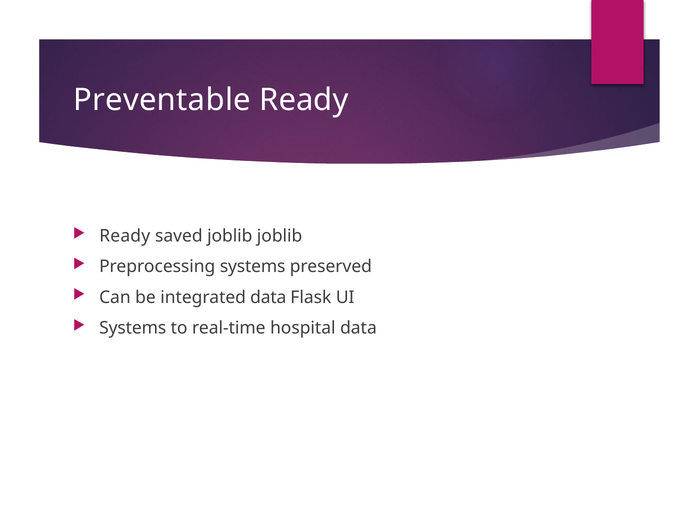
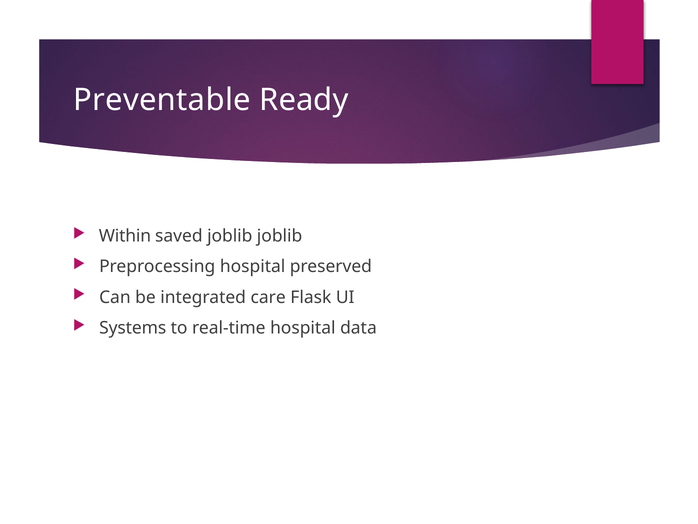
Ready at (125, 236): Ready -> Within
Preprocessing systems: systems -> hospital
integrated data: data -> care
